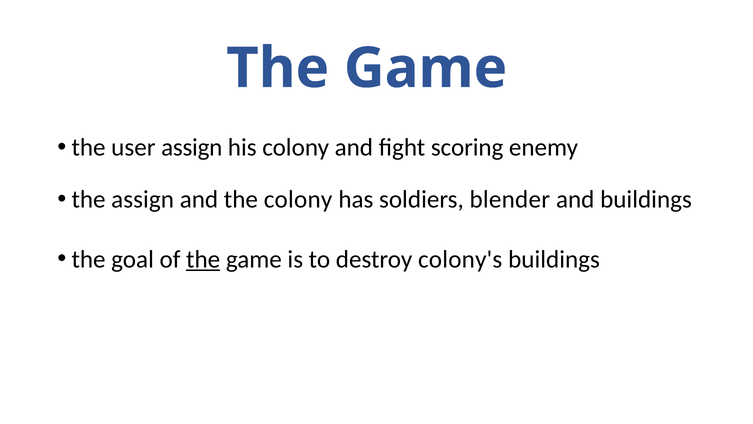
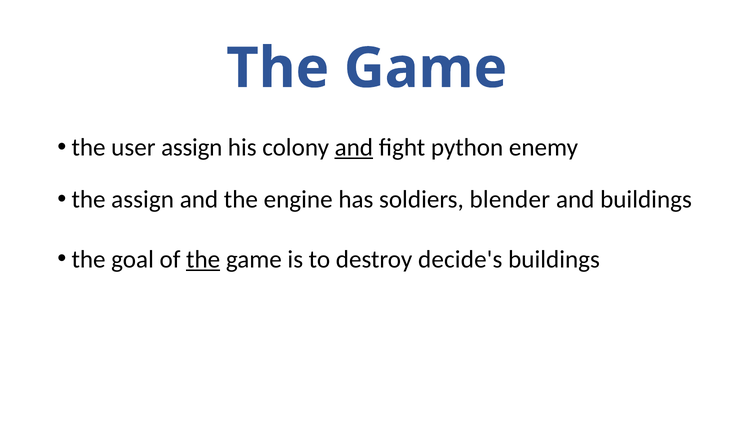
and at (354, 147) underline: none -> present
scoring: scoring -> python
the colony: colony -> engine
colony's: colony's -> decide's
